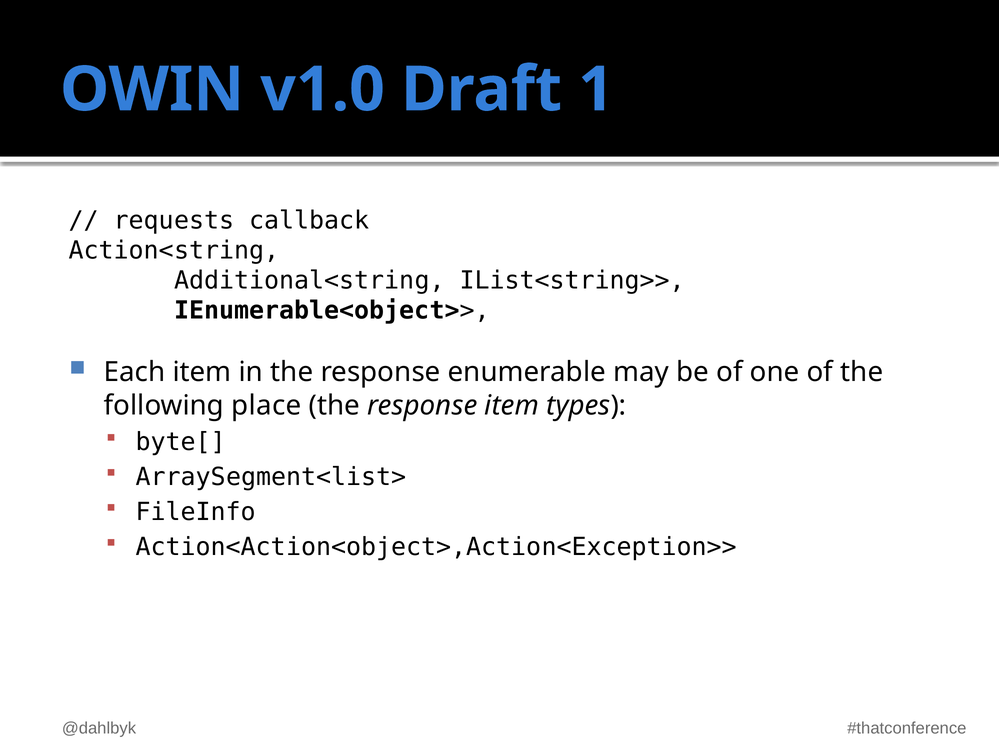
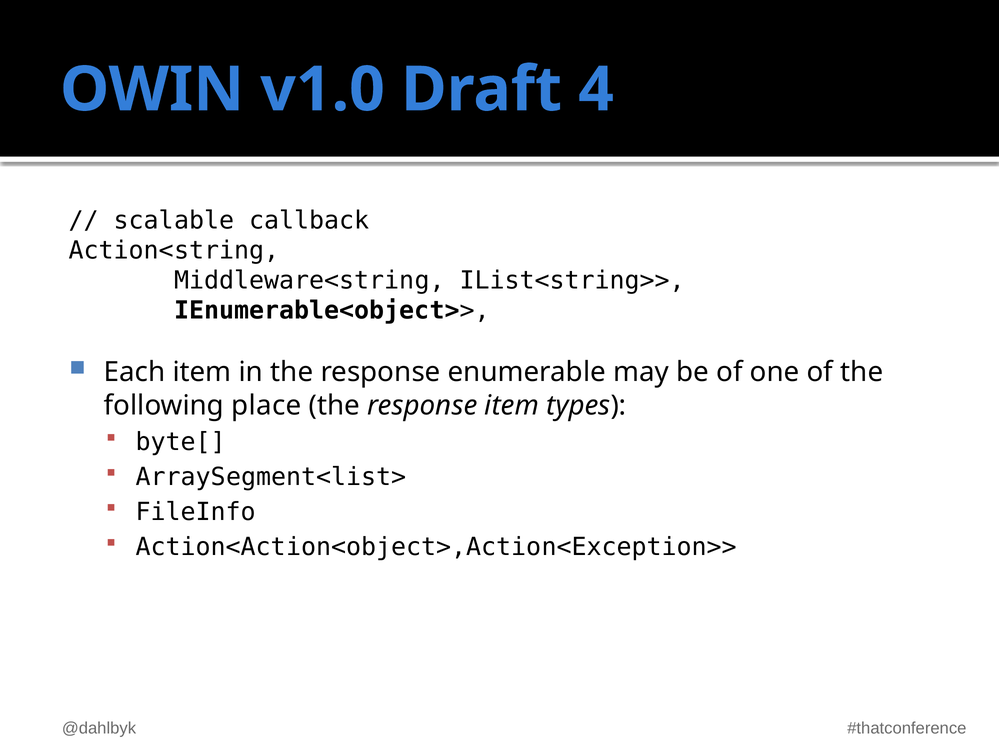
1: 1 -> 4
requests: requests -> scalable
Additional<string: Additional<string -> Middleware<string
